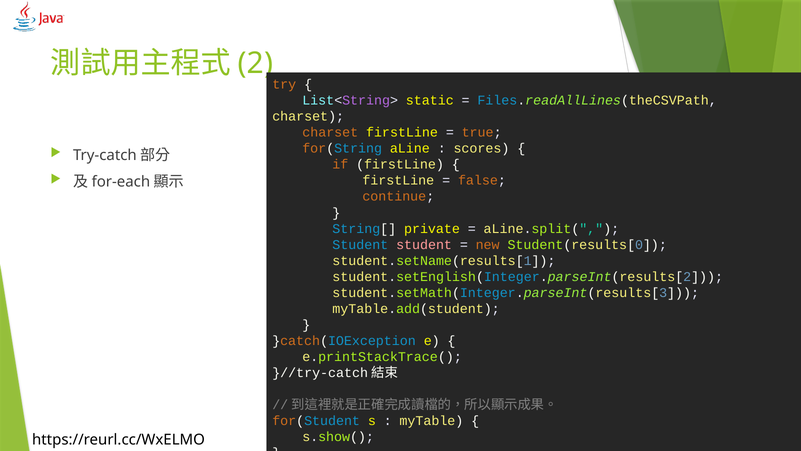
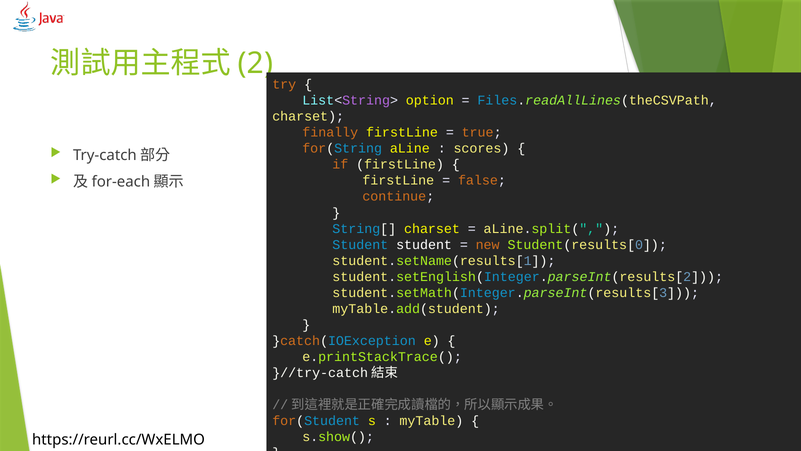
static: static -> option
charset at (330, 132): charset -> finally
String[ private: private -> charset
student at (424, 244) colour: pink -> white
